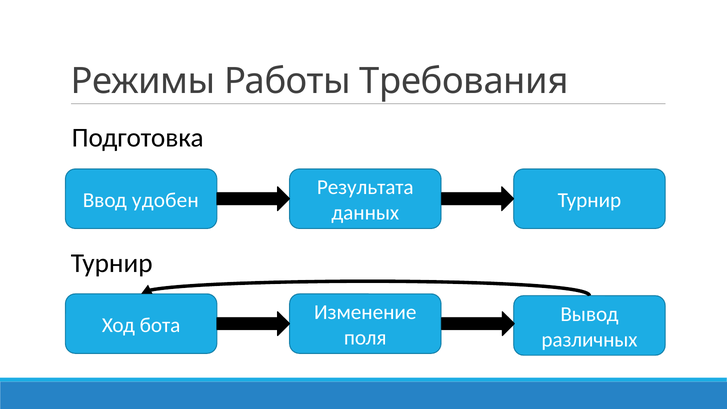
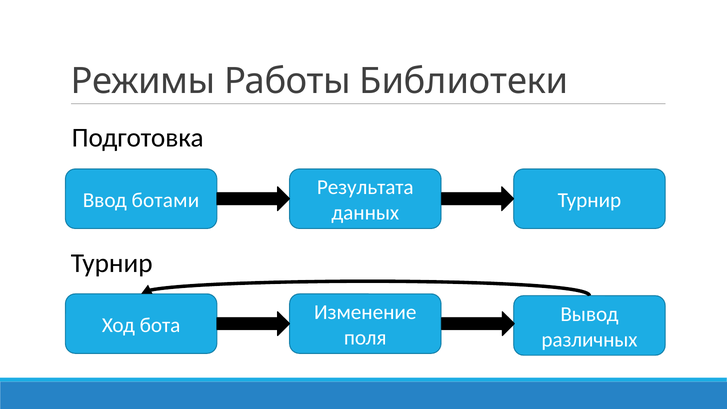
Требования: Требования -> Библиотеки
удобен: удобен -> ботами
